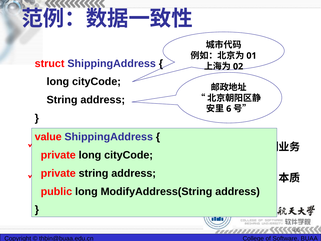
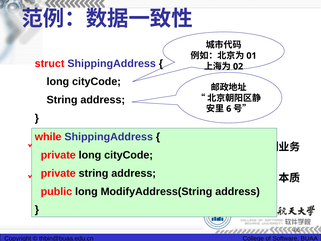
value: value -> while
